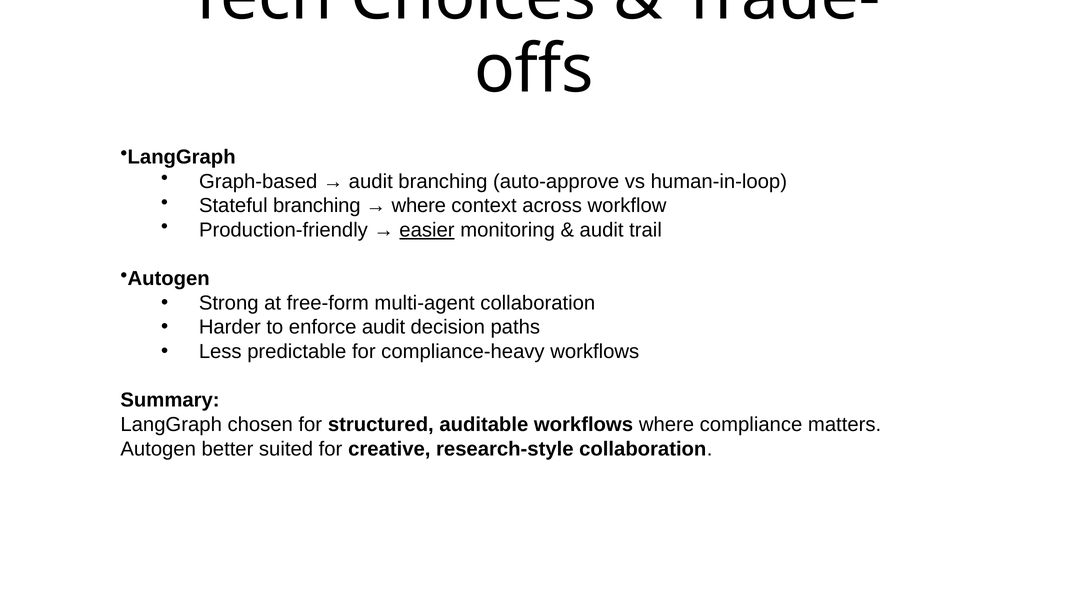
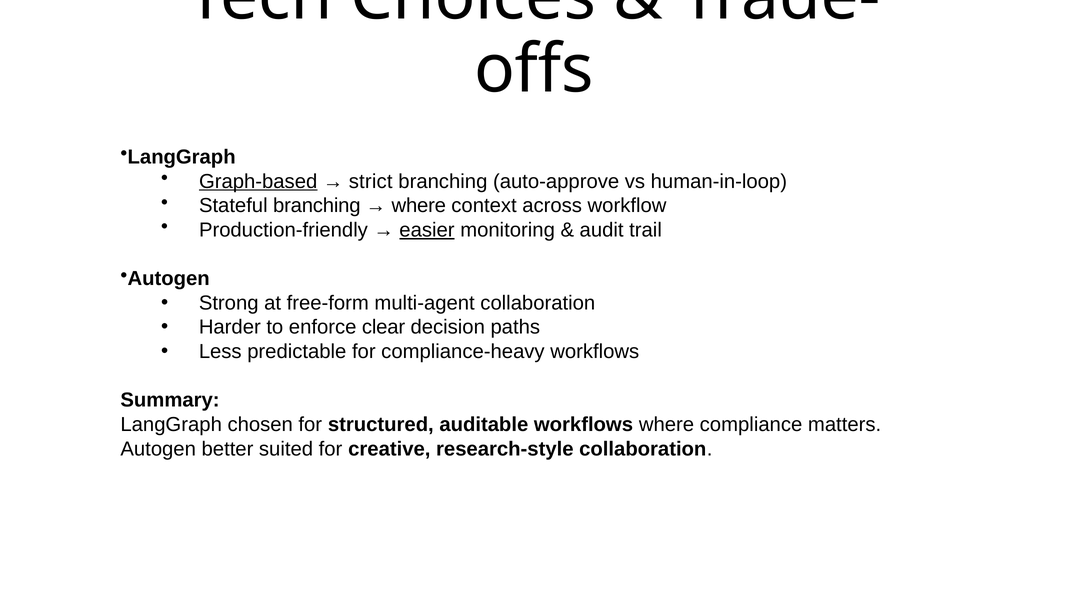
Graph-based underline: none -> present
audit at (371, 182): audit -> strict
enforce audit: audit -> clear
